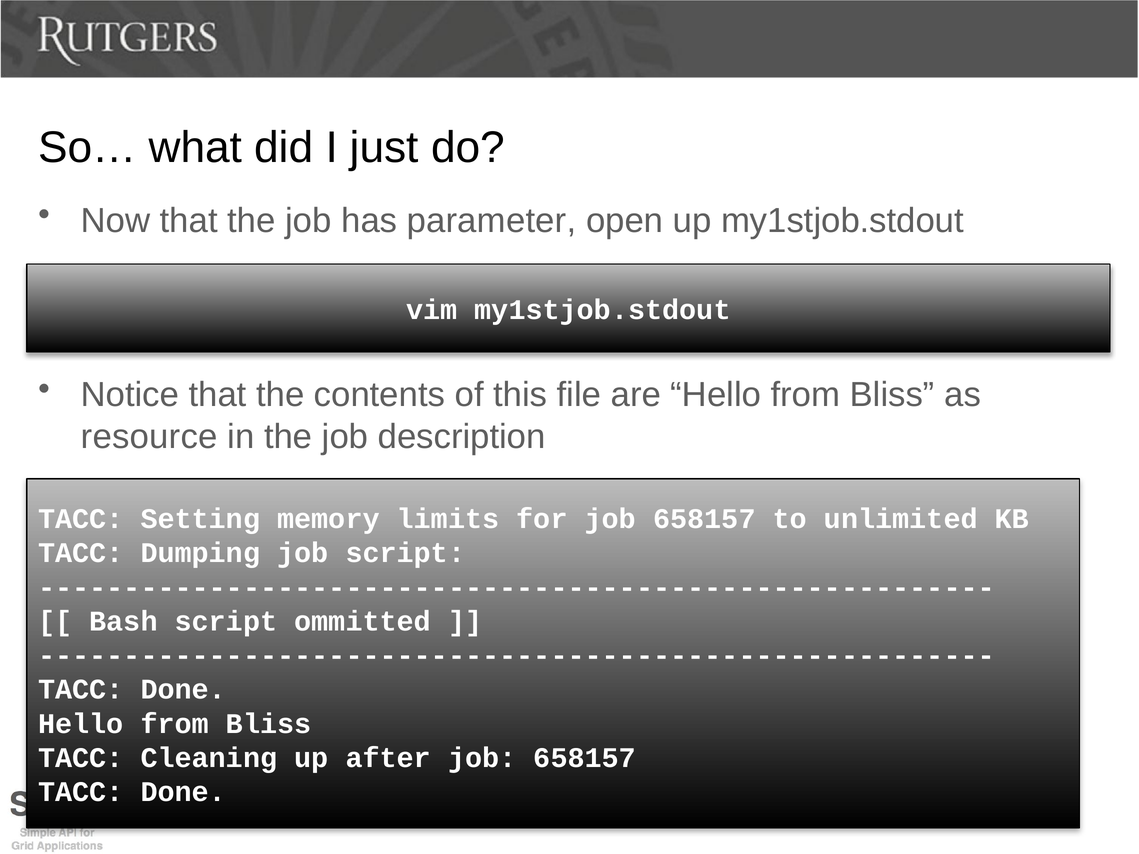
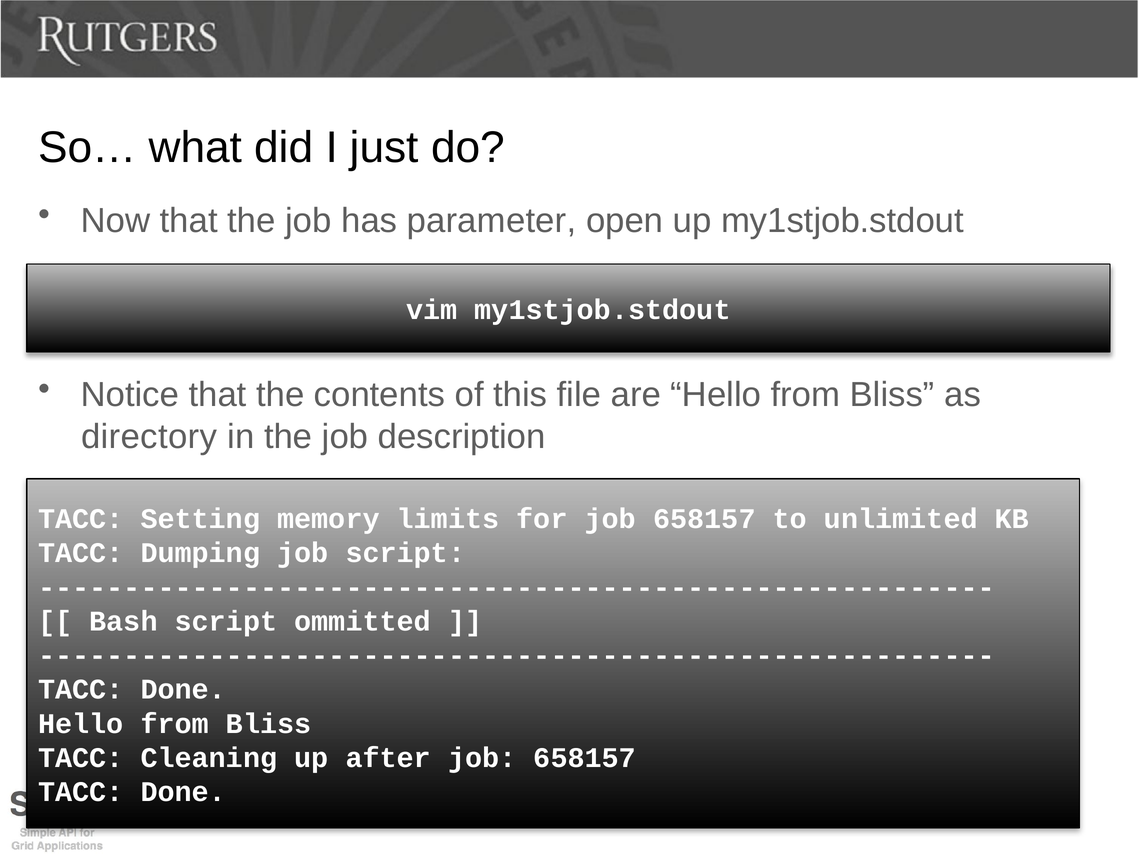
resource: resource -> directory
